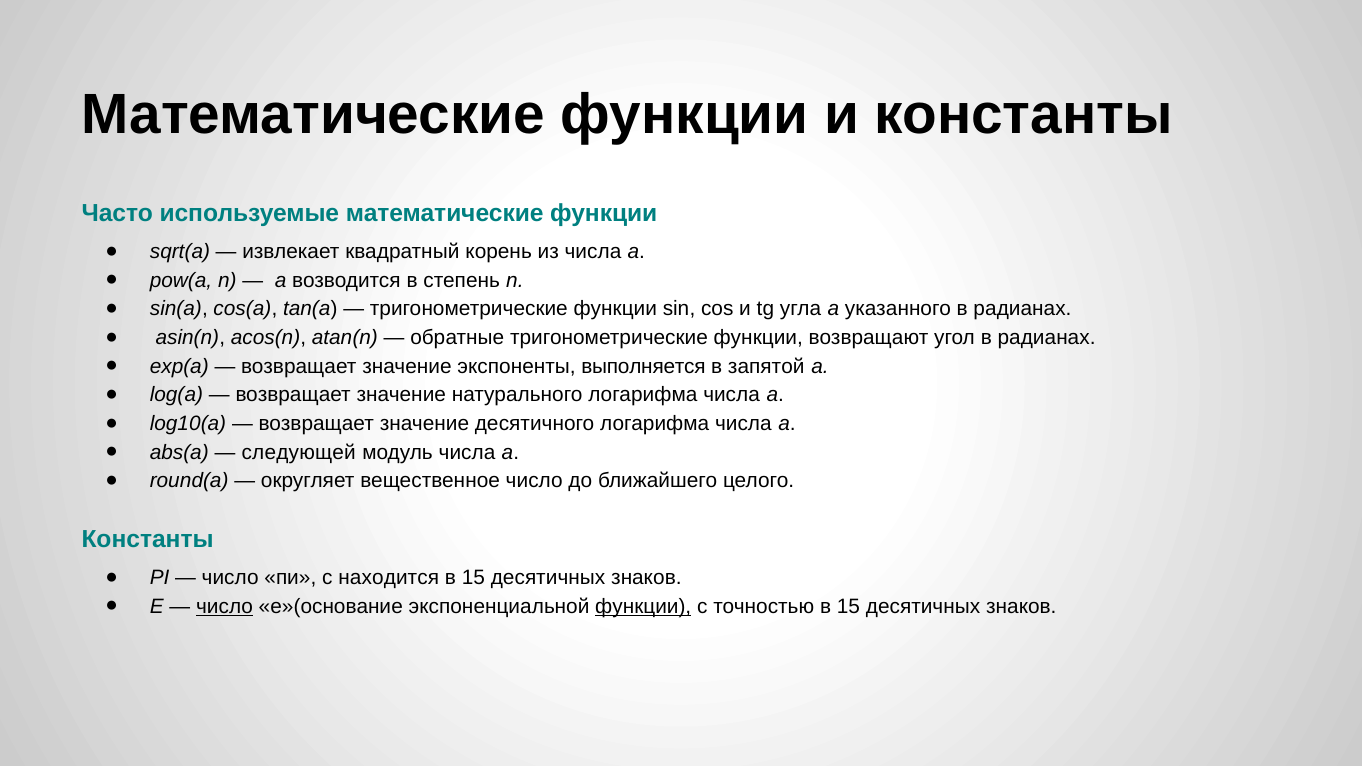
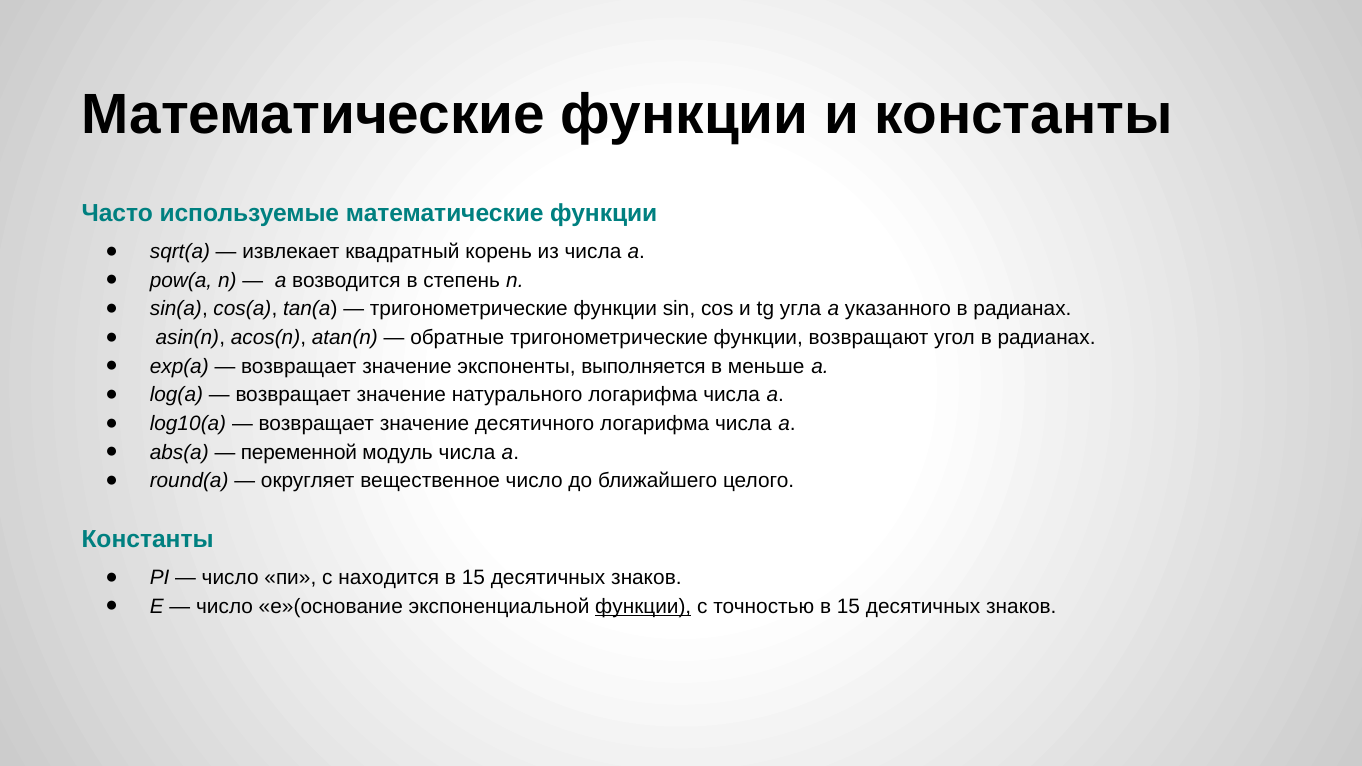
запятой: запятой -> меньше
следующей: следующей -> переменной
число at (224, 606) underline: present -> none
